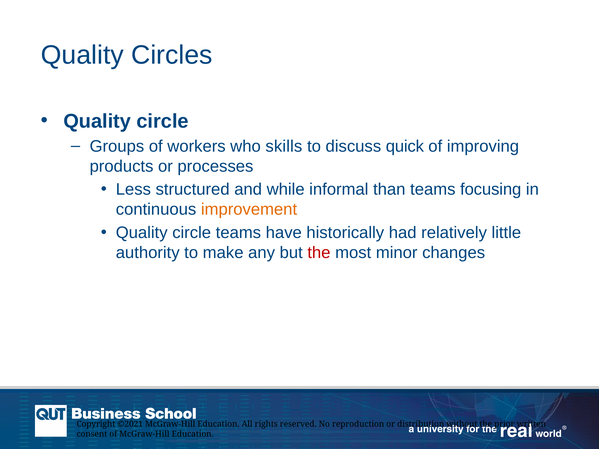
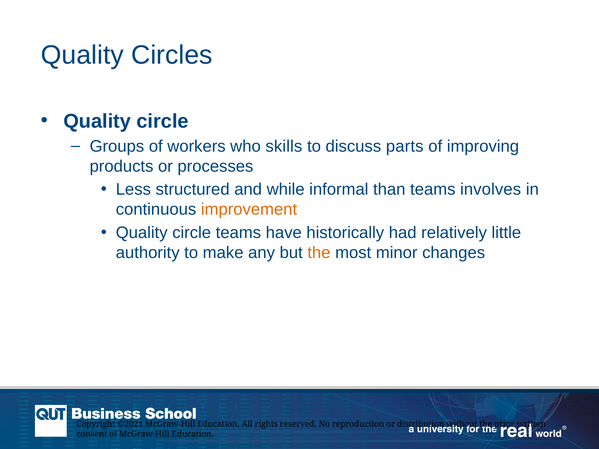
quick: quick -> parts
focusing: focusing -> involves
the at (319, 253) colour: red -> orange
